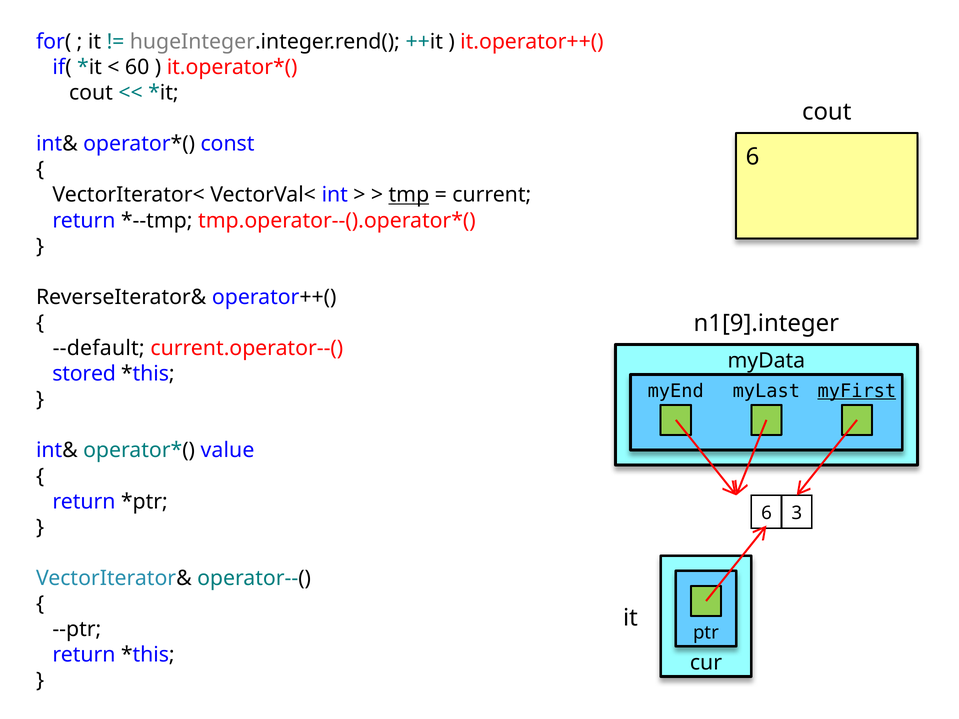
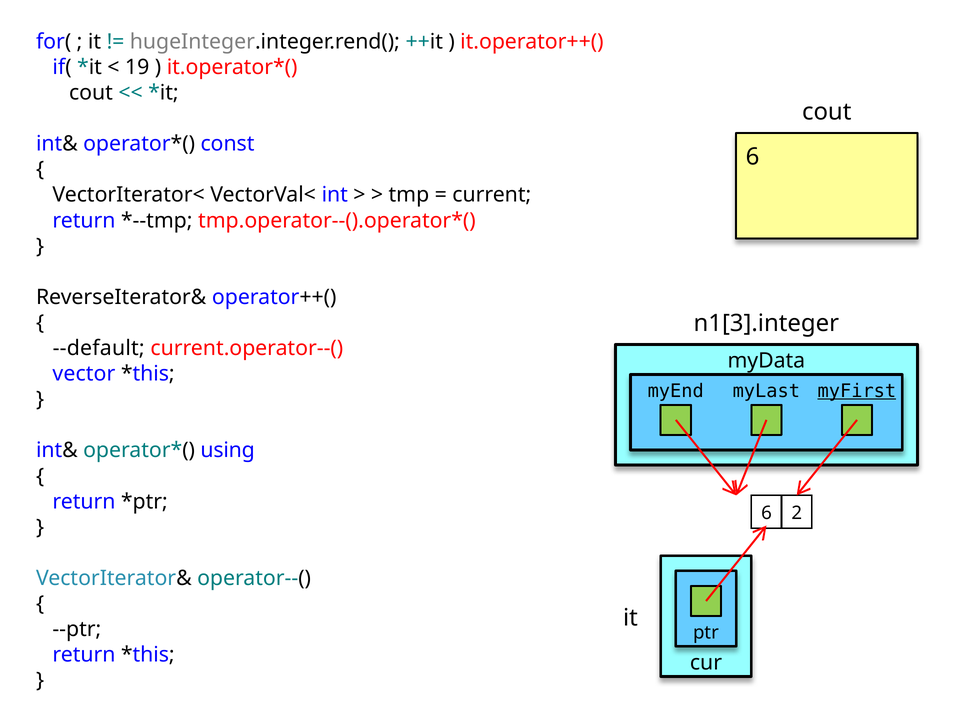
60: 60 -> 19
tmp underline: present -> none
n1[9].integer: n1[9].integer -> n1[3].integer
stored: stored -> vector
value: value -> using
3: 3 -> 2
